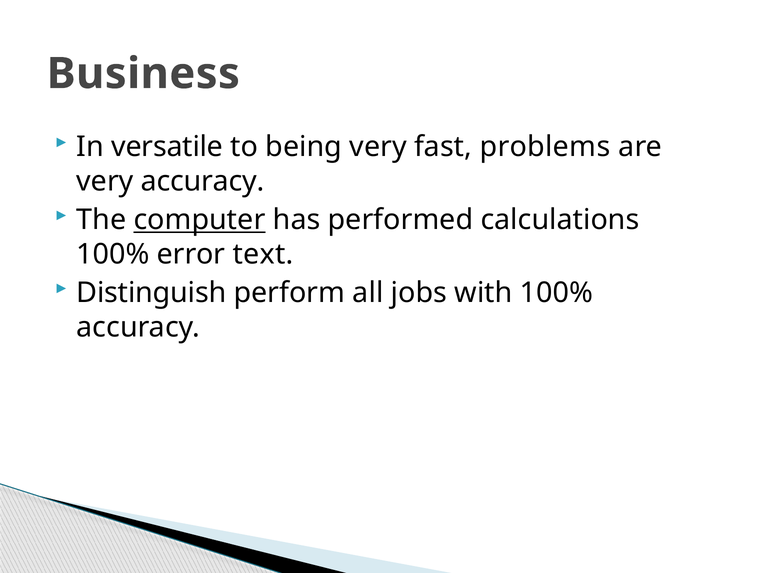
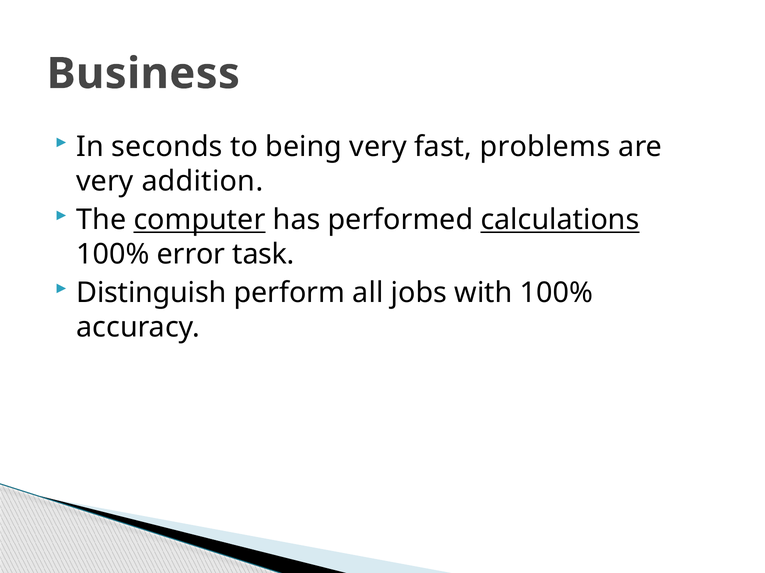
versatile: versatile -> seconds
very accuracy: accuracy -> addition
calculations underline: none -> present
text: text -> task
